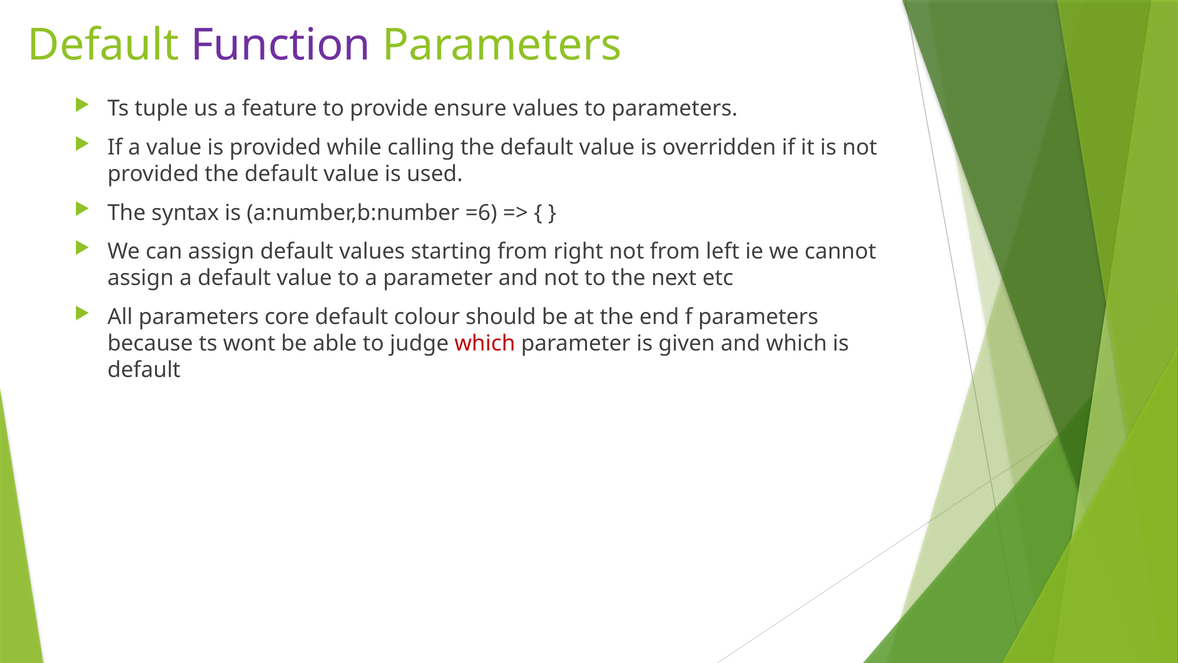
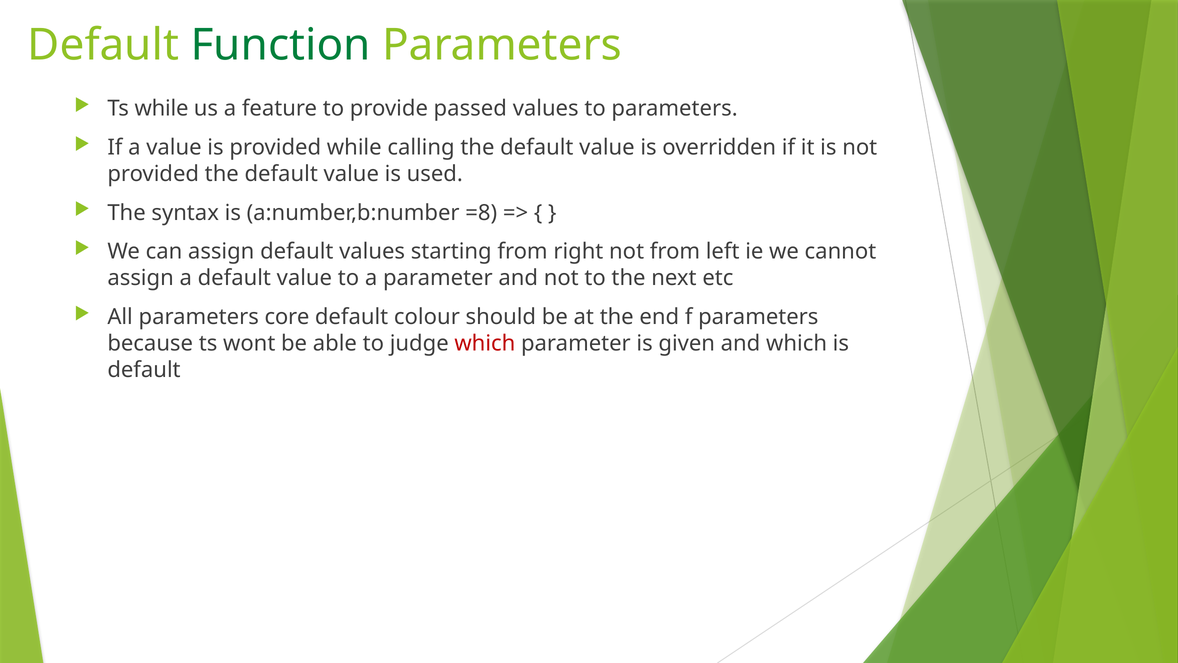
Function colour: purple -> green
Ts tuple: tuple -> while
ensure: ensure -> passed
=6: =6 -> =8
